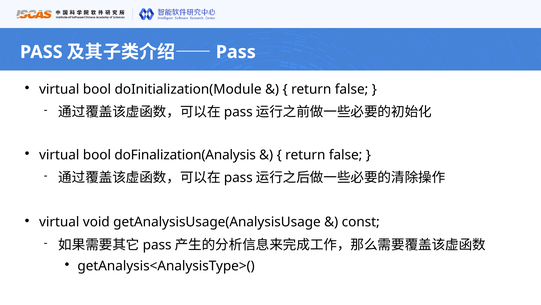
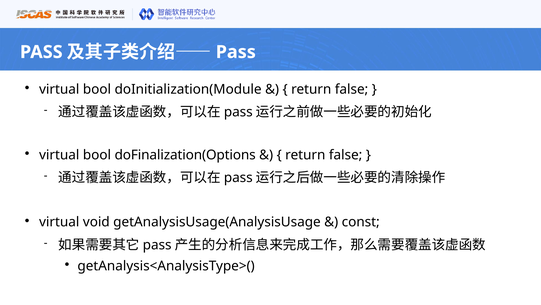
doFinalization(Analysis: doFinalization(Analysis -> doFinalization(Options
